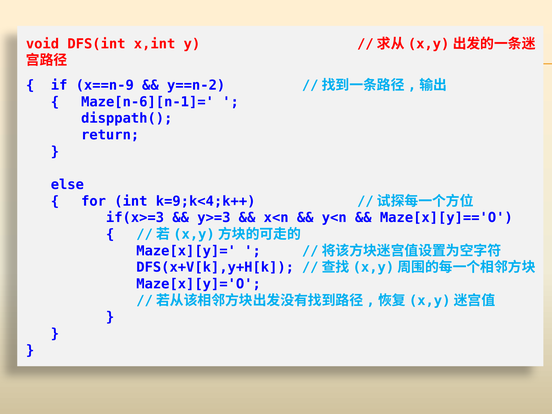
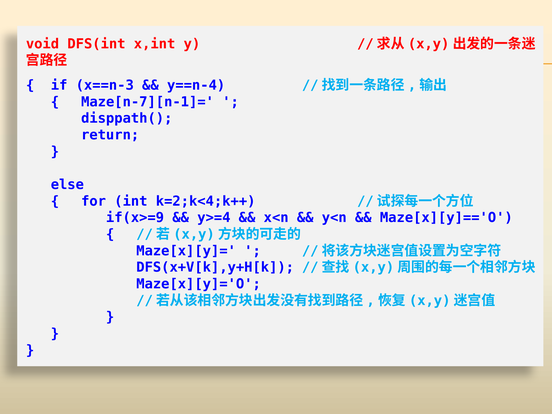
x==n-9: x==n-9 -> x==n-3
y==n-2: y==n-2 -> y==n-4
Maze[n-6][n-1]=: Maze[n-6][n-1]= -> Maze[n-7][n-1]=
k=9;k<4;k++: k=9;k<4;k++ -> k=2;k<4;k++
if(x>=3: if(x>=3 -> if(x>=9
y>=3: y>=3 -> y>=4
